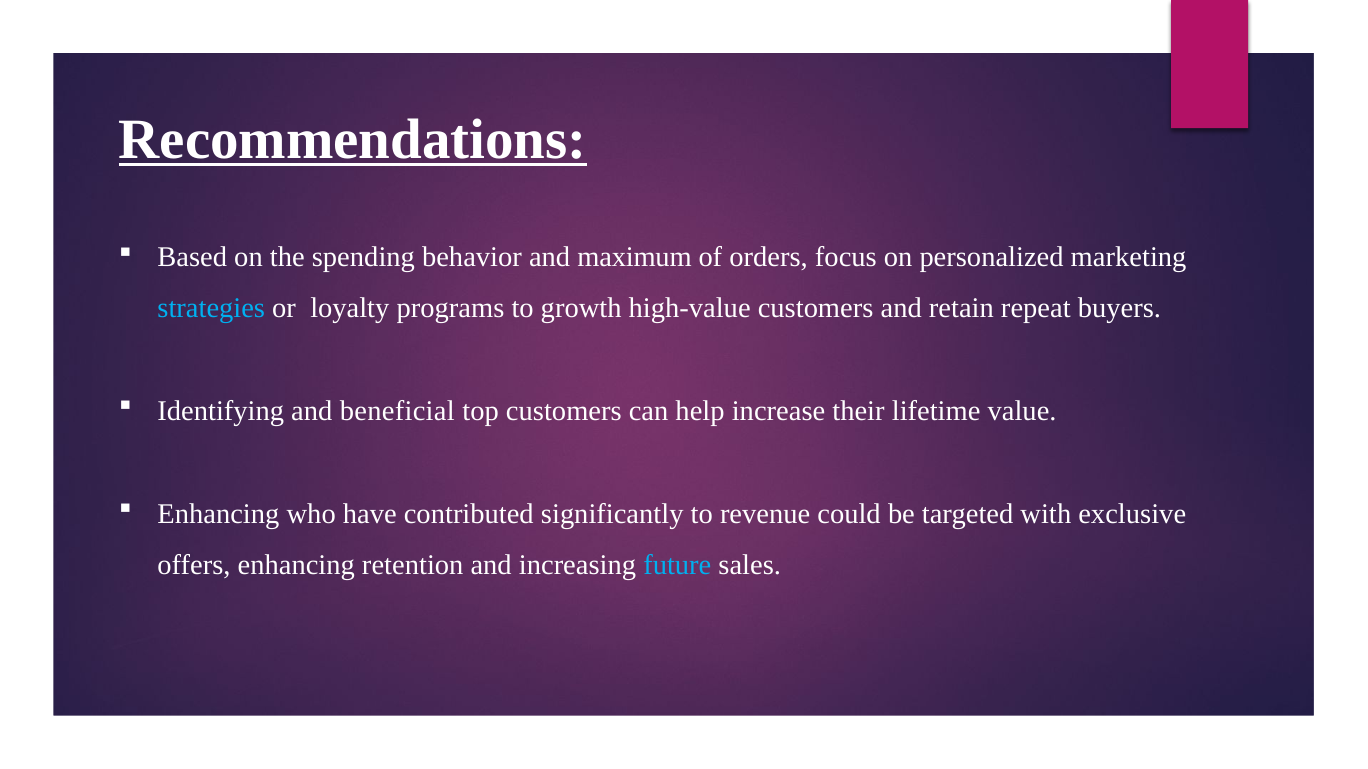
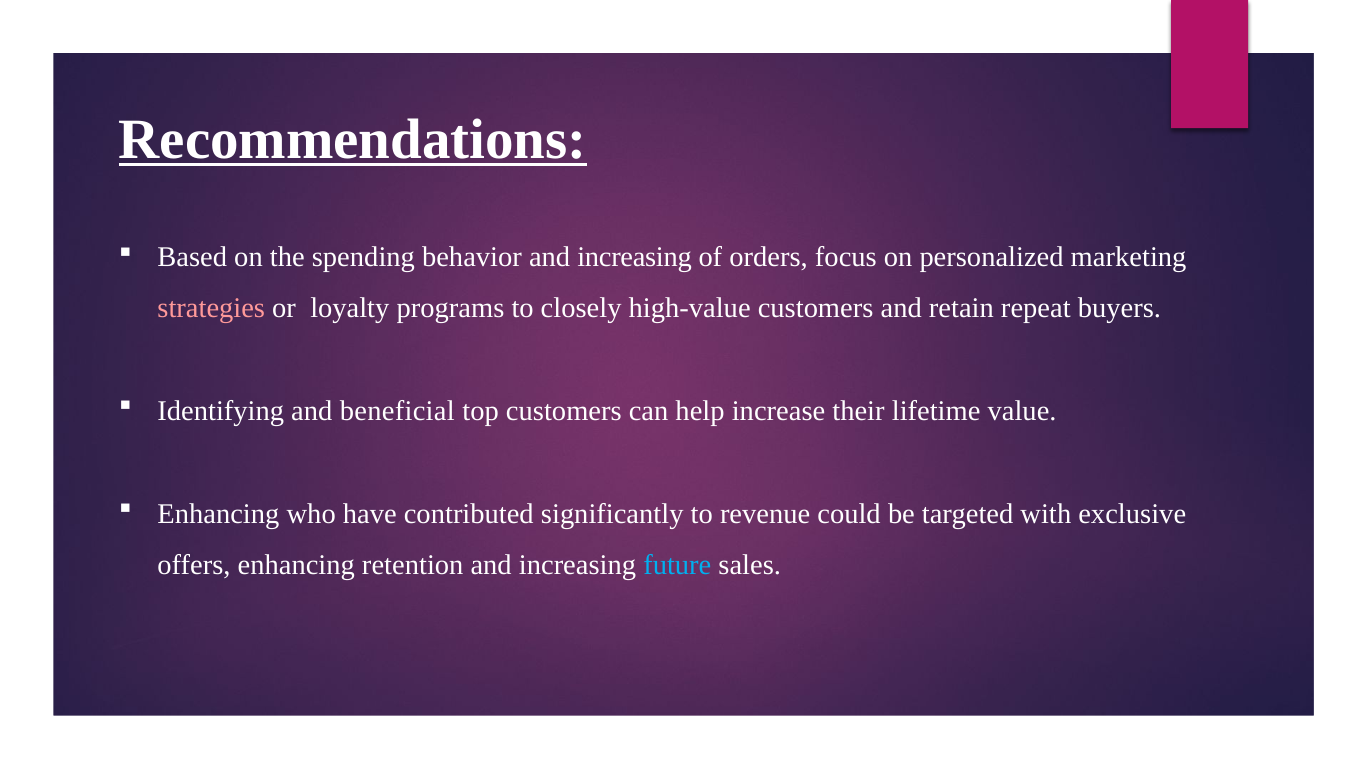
behavior and maximum: maximum -> increasing
strategies colour: light blue -> pink
growth: growth -> closely
